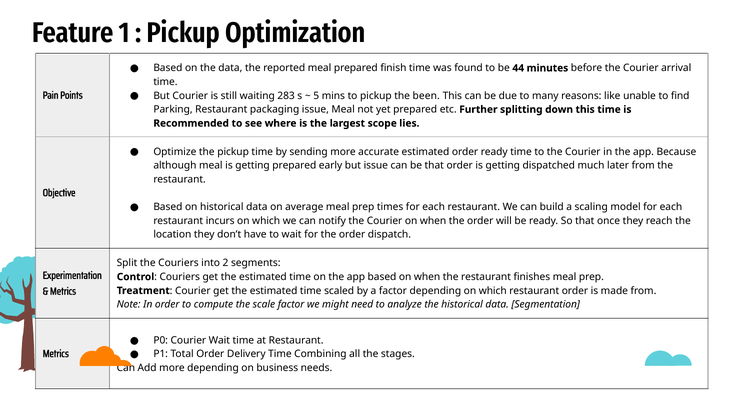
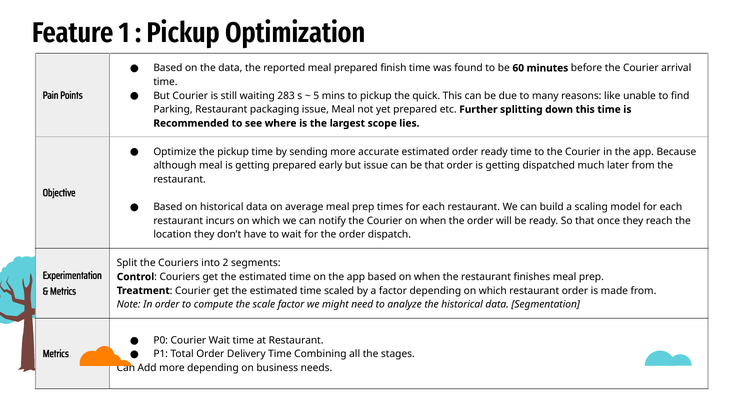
44: 44 -> 60
been: been -> quick
